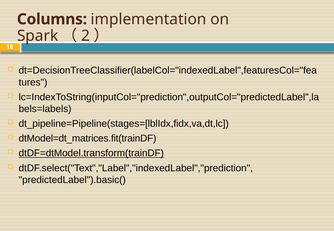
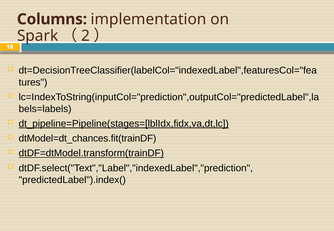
dt_pipeline=Pipeline(stages=[lblIdx,fidx,va,dt,lc underline: none -> present
dtModel=dt_matrices.fit(trainDF: dtModel=dt_matrices.fit(trainDF -> dtModel=dt_chances.fit(trainDF
predictedLabel").basic(: predictedLabel").basic( -> predictedLabel").index(
